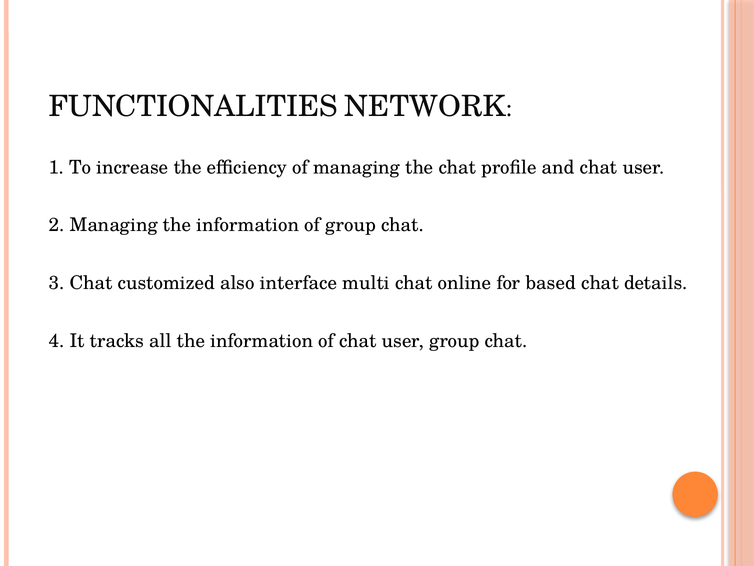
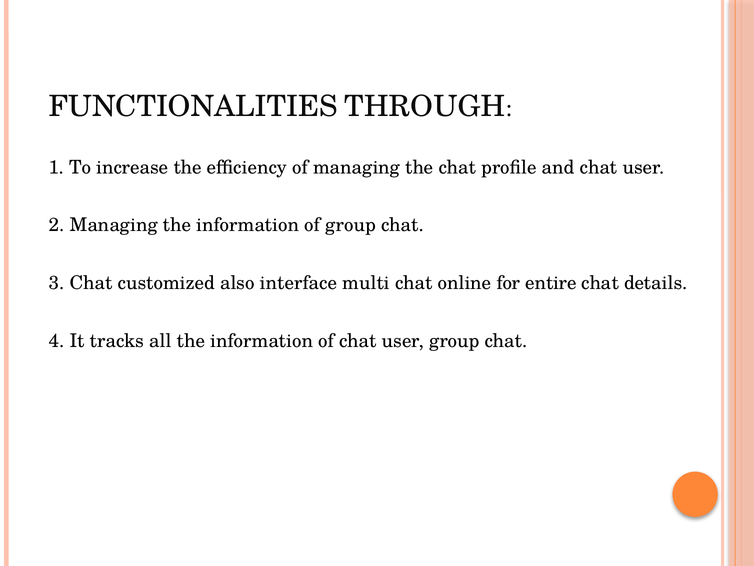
NETWORK: NETWORK -> THROUGH
based: based -> entire
